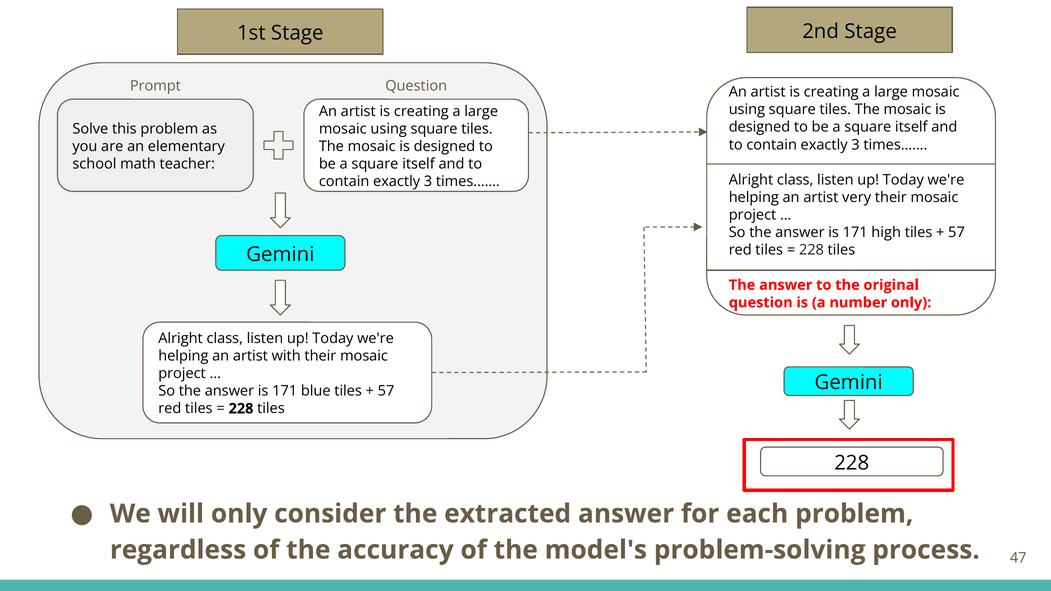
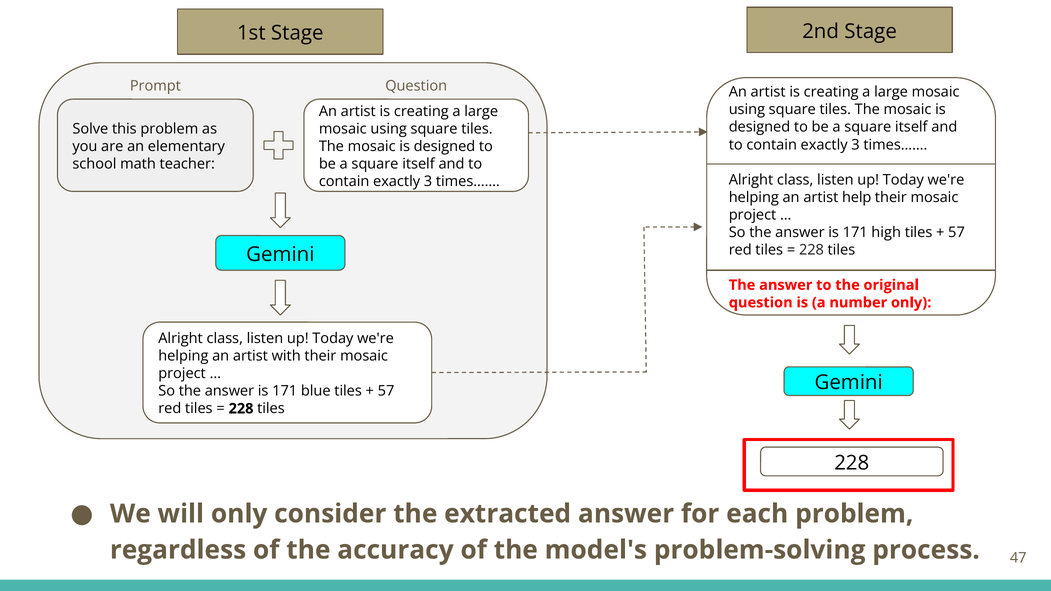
very: very -> help
